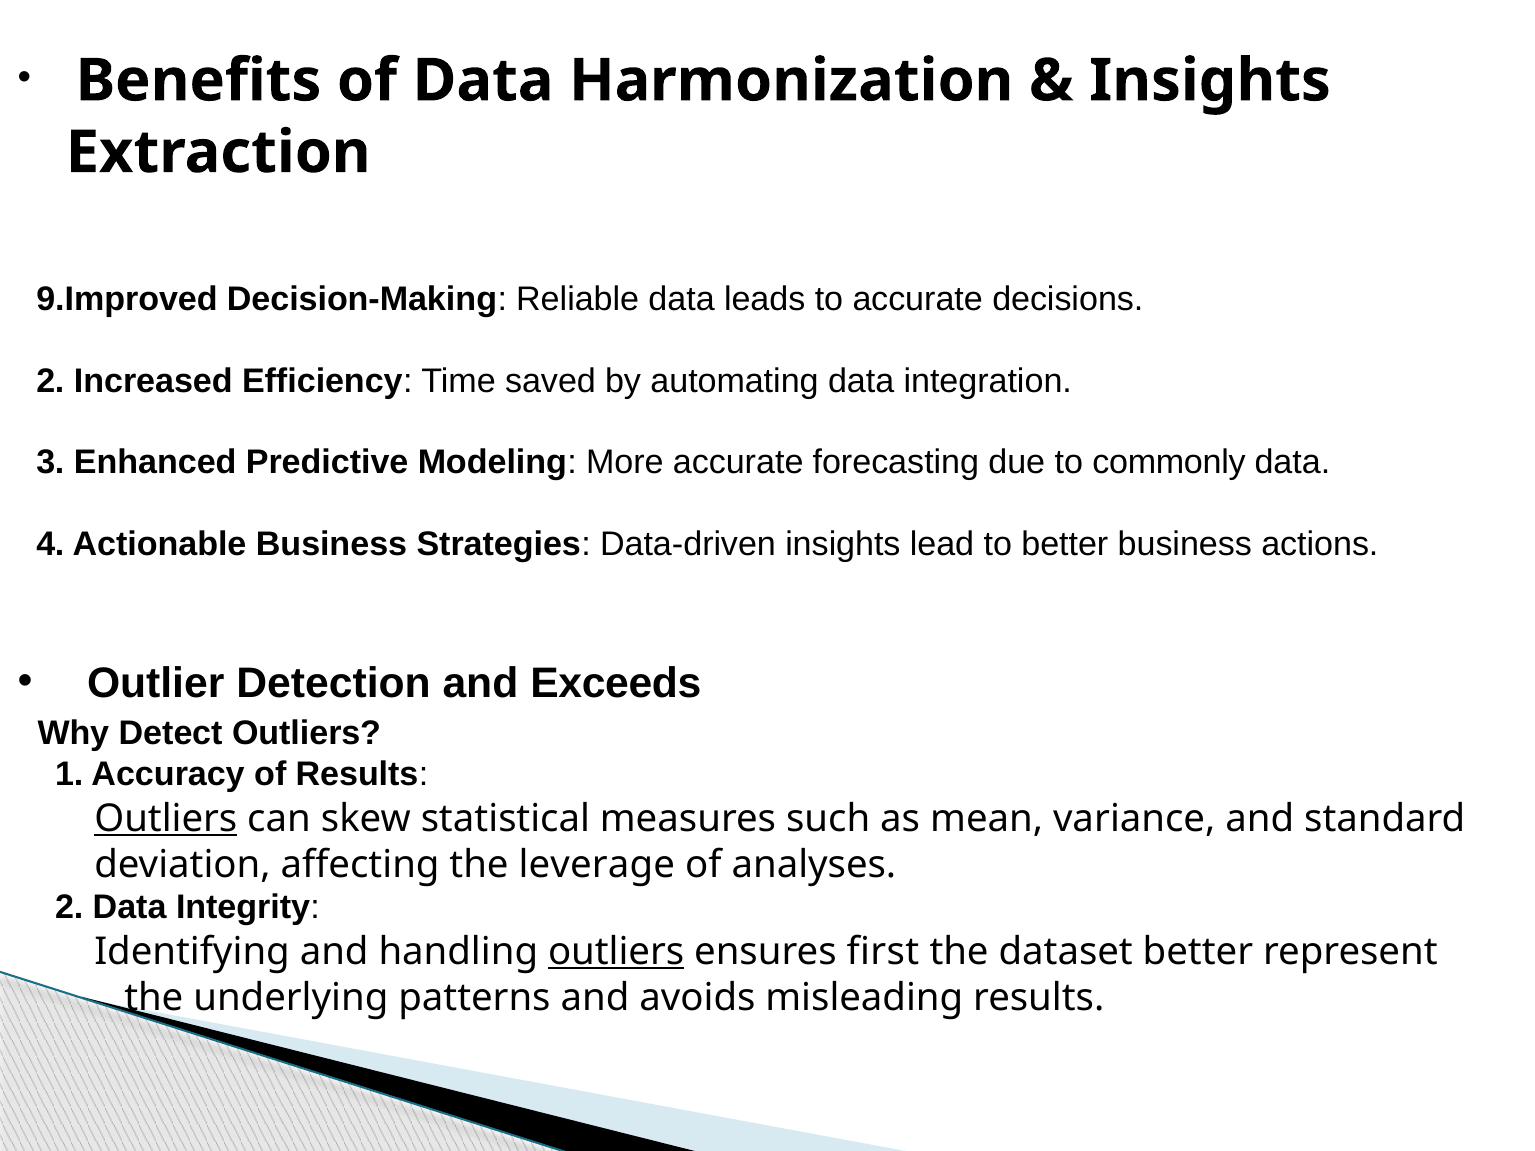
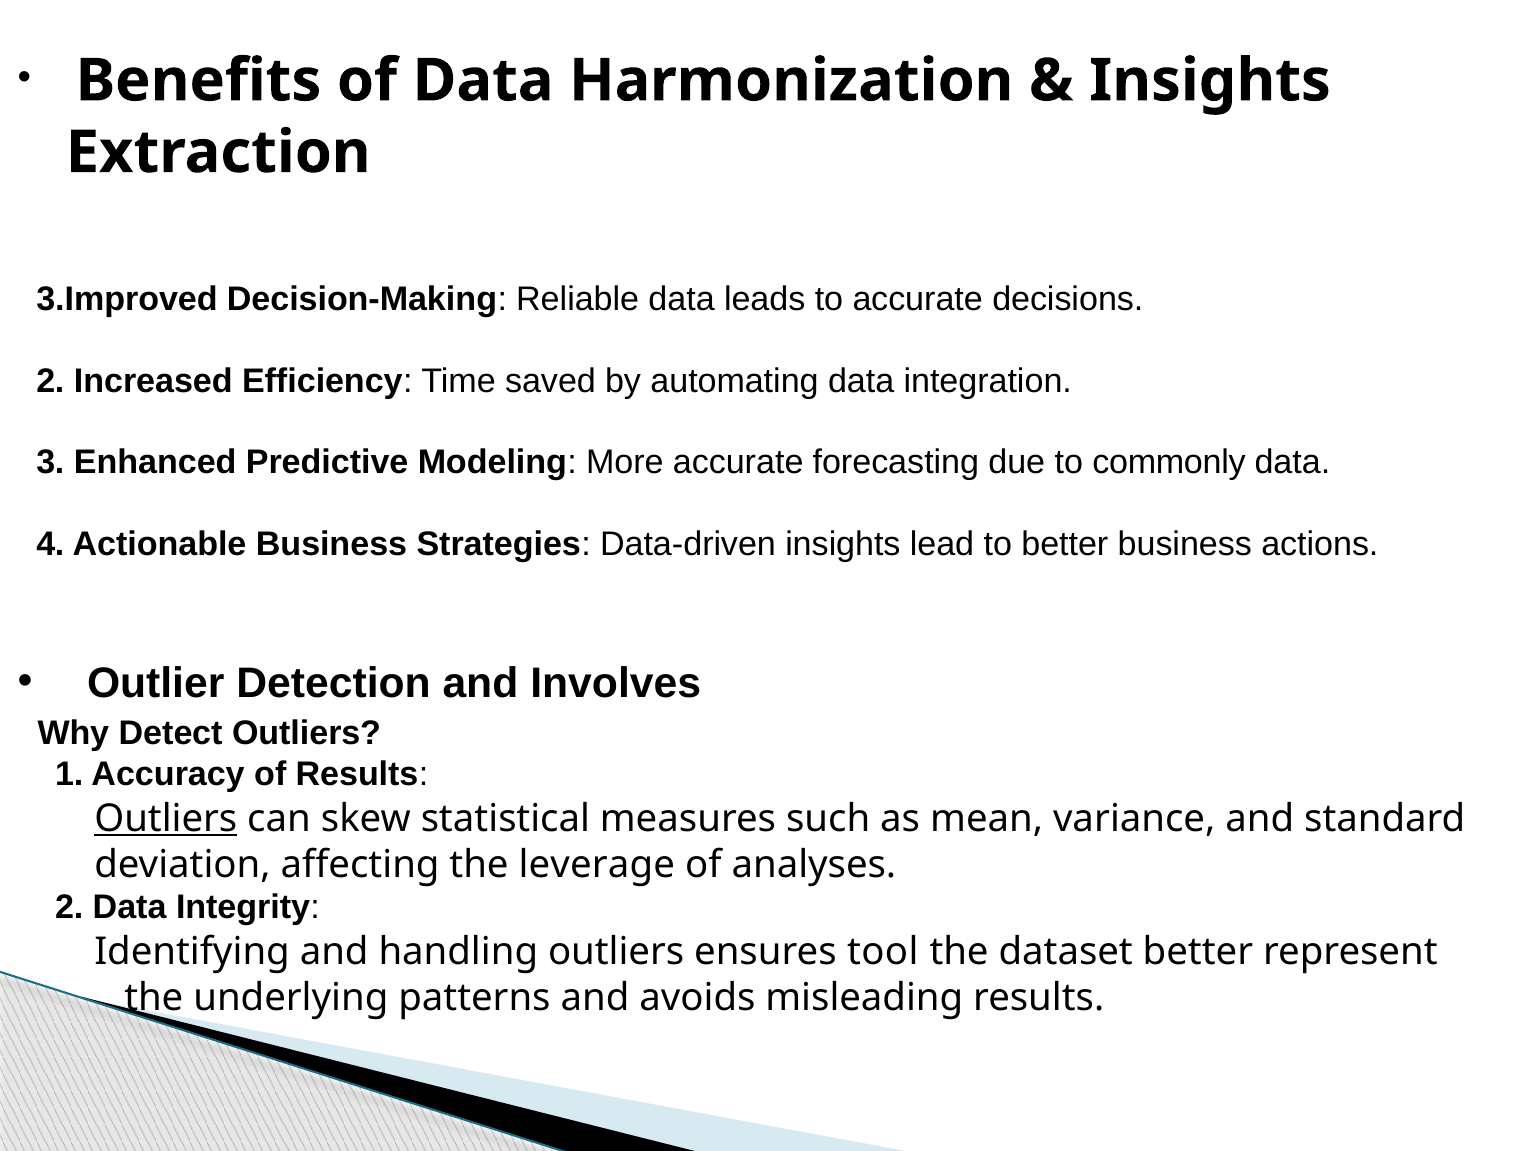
9.Improved: 9.Improved -> 3.Improved
Exceeds: Exceeds -> Involves
outliers at (616, 952) underline: present -> none
first: first -> tool
